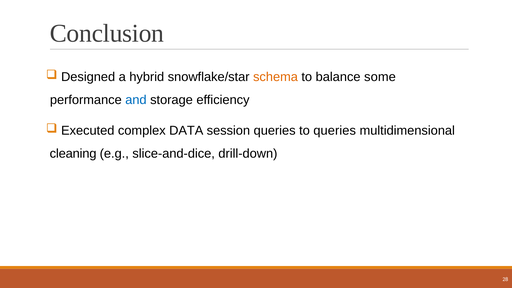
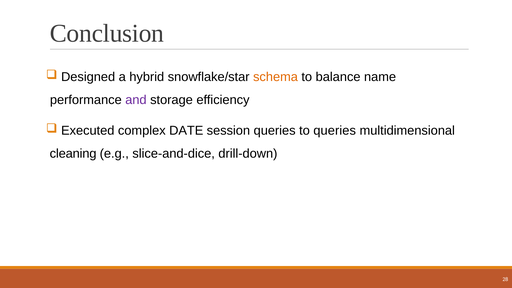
some: some -> name
and colour: blue -> purple
DATA: DATA -> DATE
